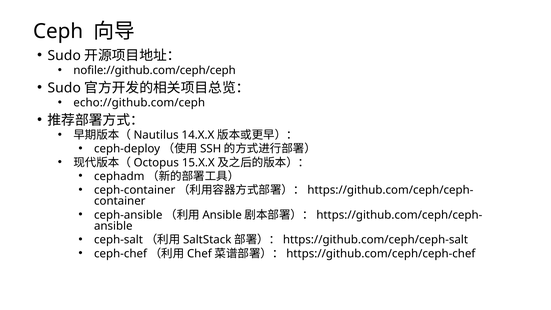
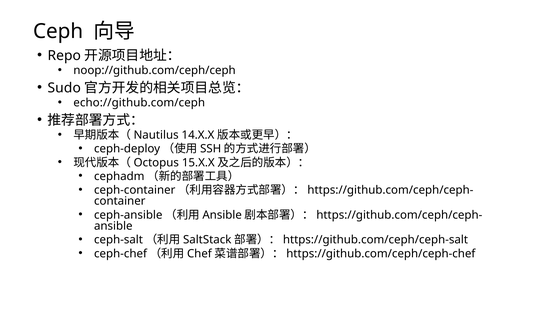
Sudo at (64, 56): Sudo -> Repo
nofile://github.com/ceph/ceph: nofile://github.com/ceph/ceph -> noop://github.com/ceph/ceph
